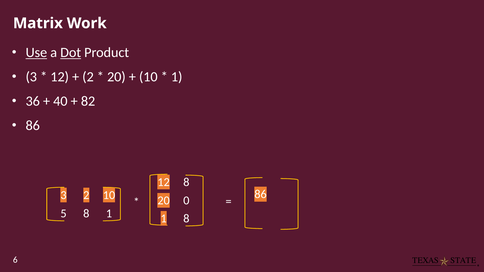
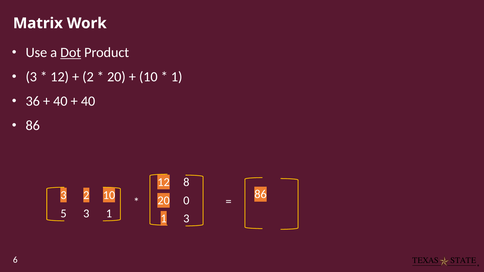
Use underline: present -> none
82 at (88, 101): 82 -> 40
5 8: 8 -> 3
1 8: 8 -> 3
